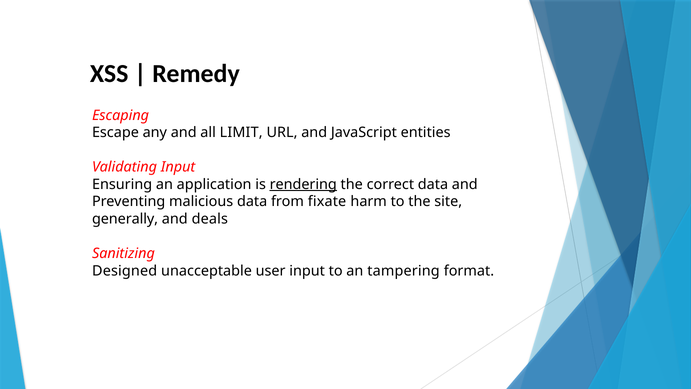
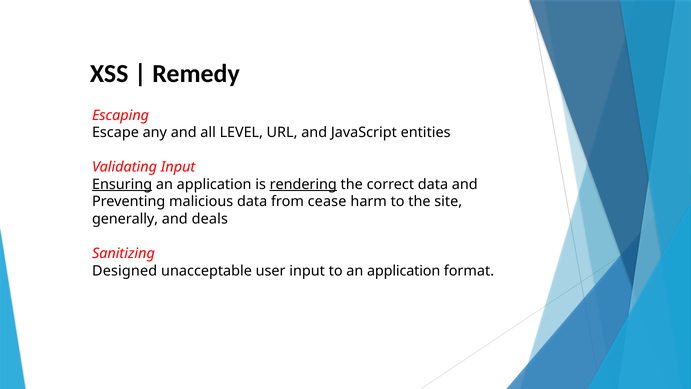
LIMIT: LIMIT -> LEVEL
Ensuring underline: none -> present
fixate: fixate -> cease
to an tampering: tampering -> application
